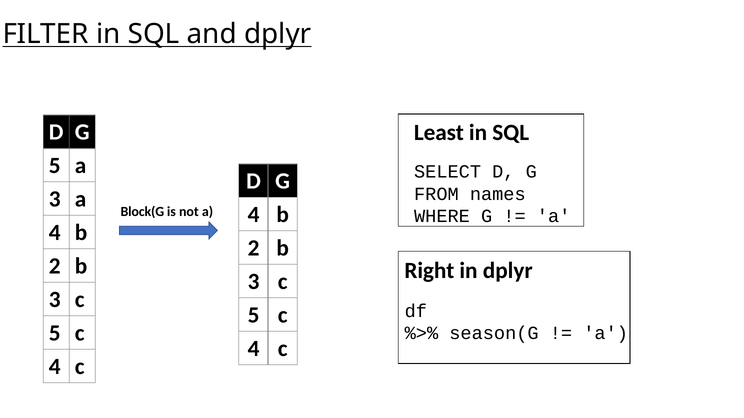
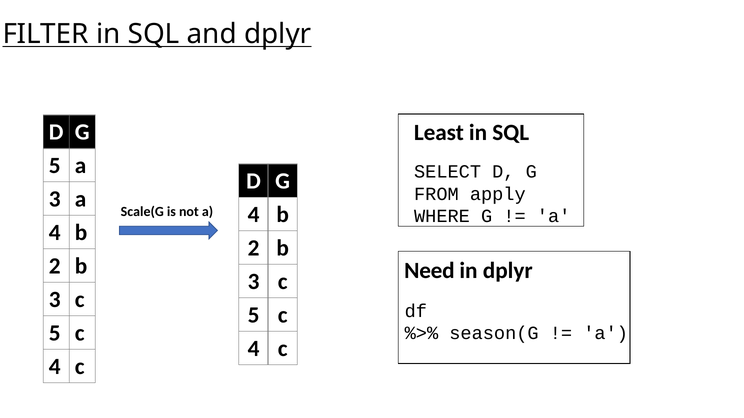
names: names -> apply
Block(G: Block(G -> Scale(G
Right: Right -> Need
